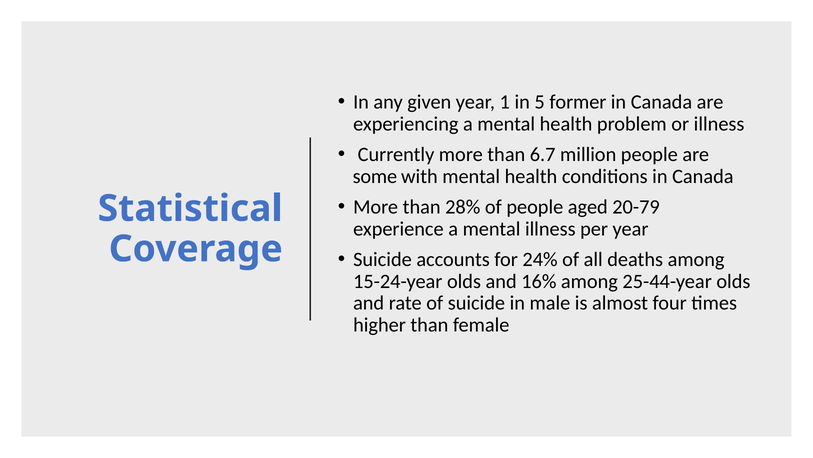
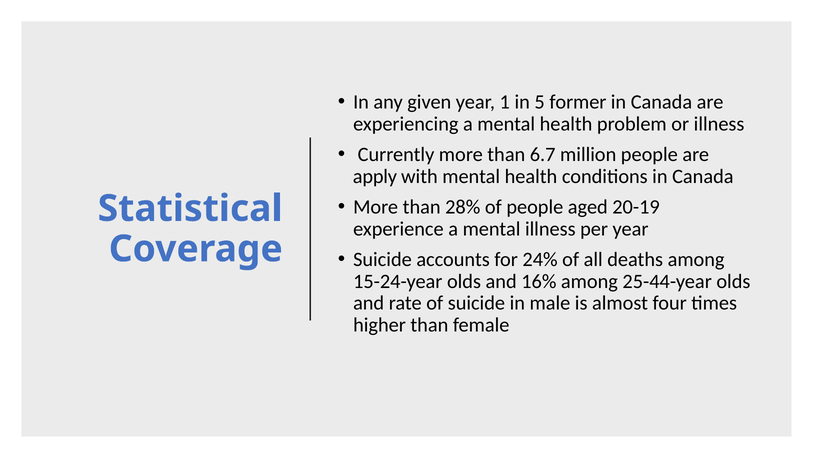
some: some -> apply
20-79: 20-79 -> 20-19
